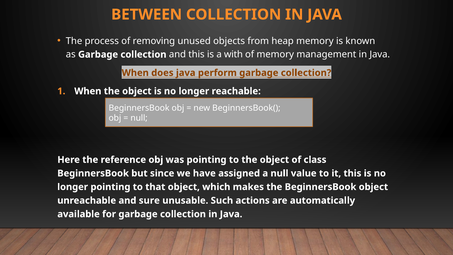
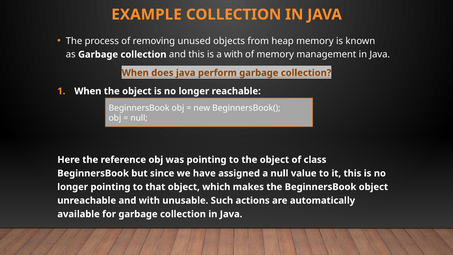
BETWEEN: BETWEEN -> EXAMPLE
and sure: sure -> with
